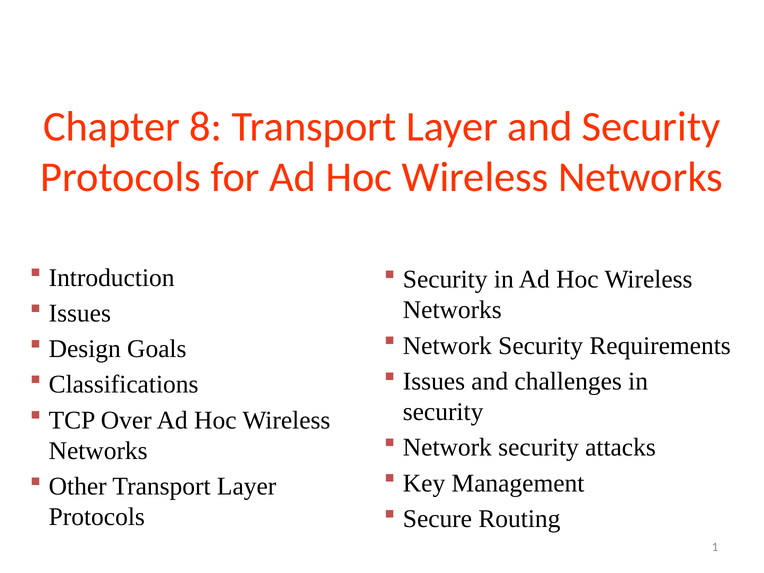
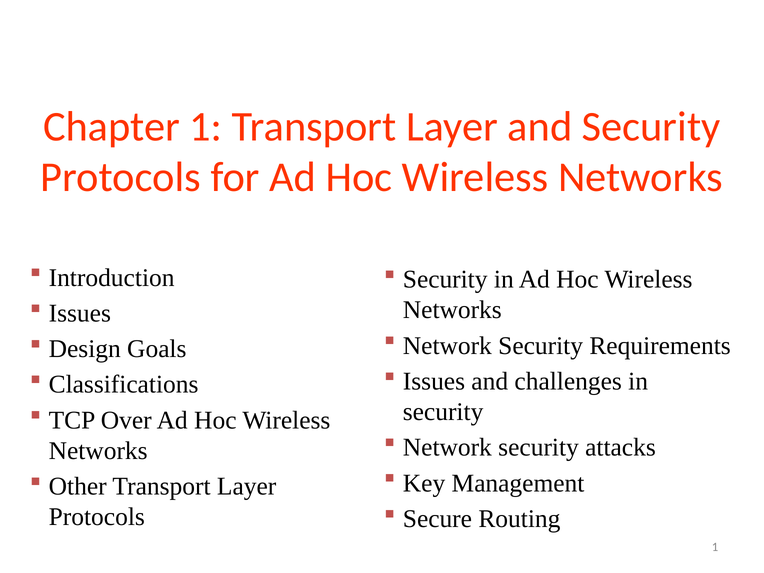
Chapter 8: 8 -> 1
